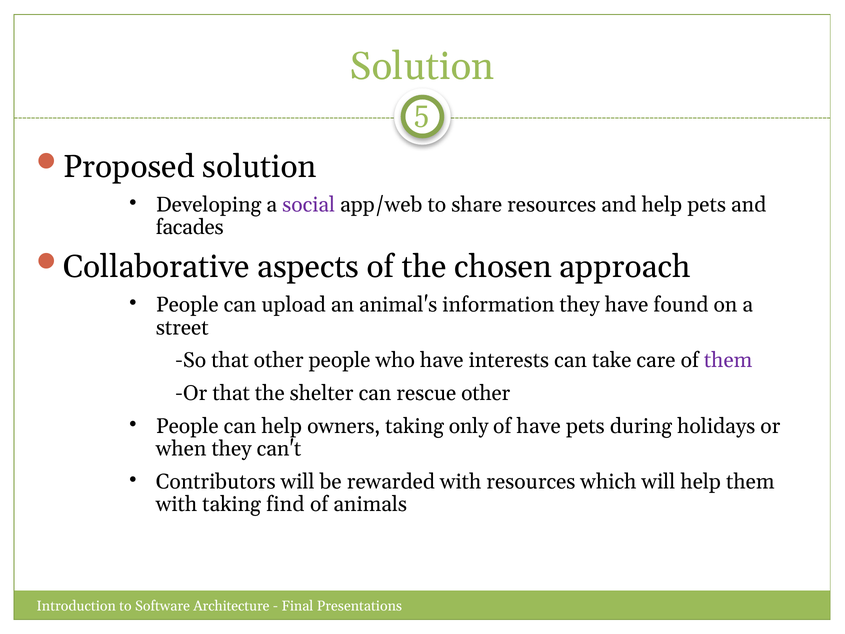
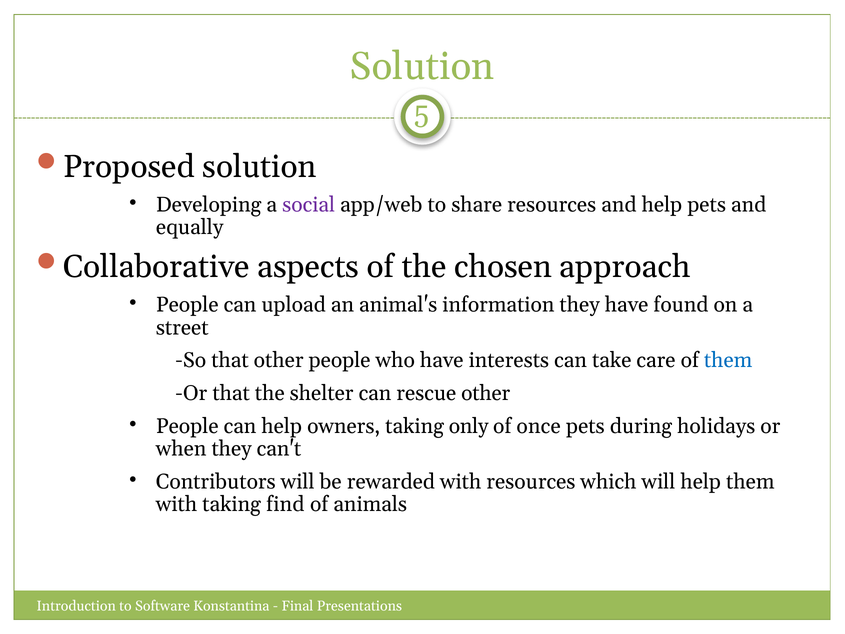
facades: facades -> equally
them at (728, 360) colour: purple -> blue
of have: have -> once
Architecture: Architecture -> Konstantina
